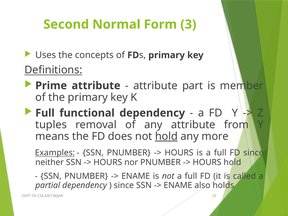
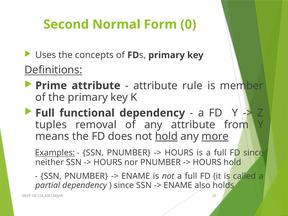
3: 3 -> 0
part: part -> rule
more underline: none -> present
